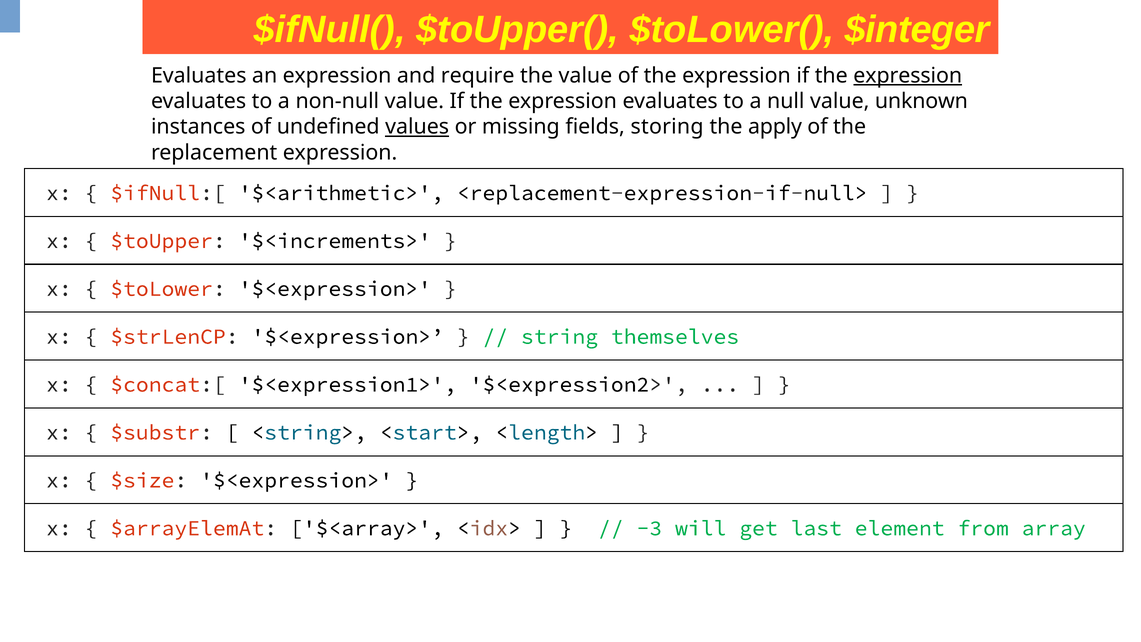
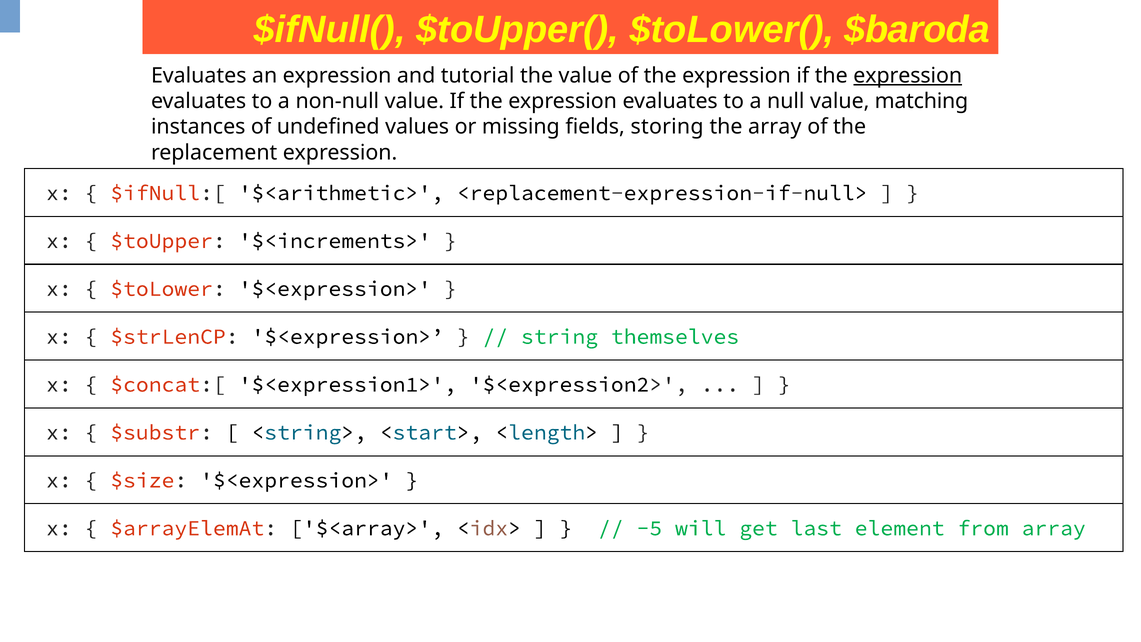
$integer: $integer -> $baroda
require: require -> tutorial
unknown: unknown -> matching
values underline: present -> none
the apply: apply -> array
-3: -3 -> -5
